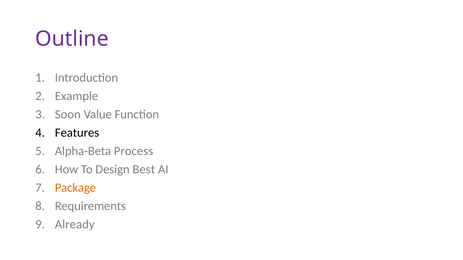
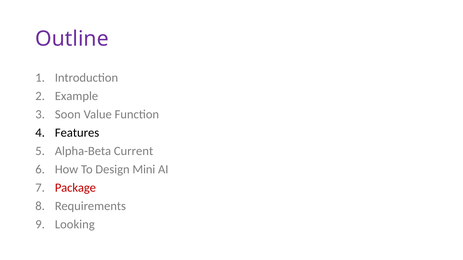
Process: Process -> Current
Best: Best -> Mini
Package colour: orange -> red
Already: Already -> Looking
